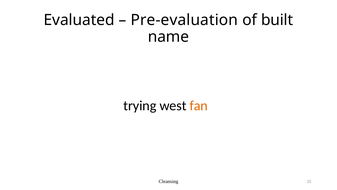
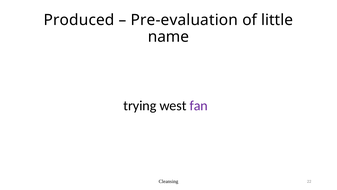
Evaluated: Evaluated -> Produced
built: built -> little
fan colour: orange -> purple
